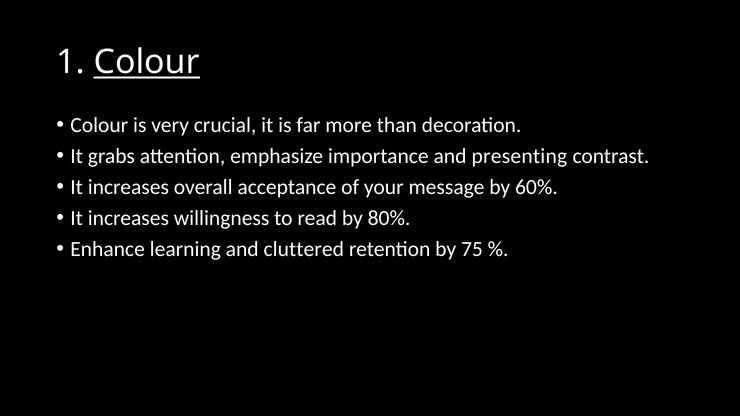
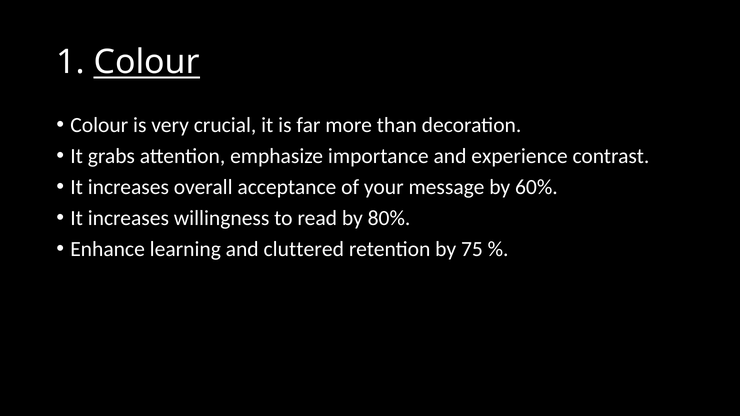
presenting: presenting -> experience
